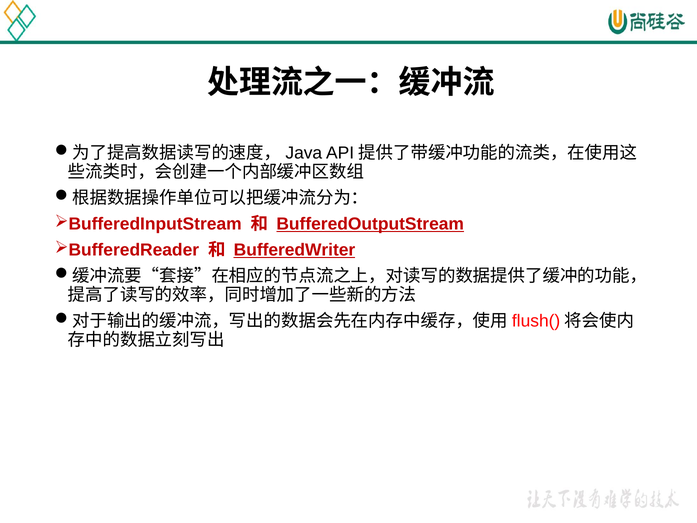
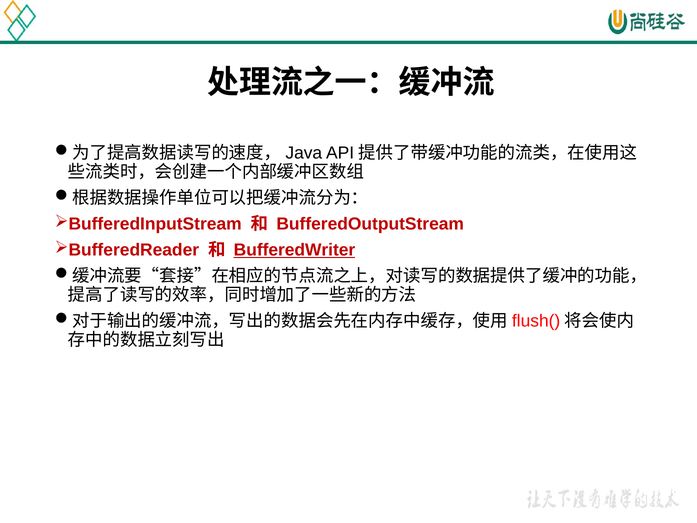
BufferedOutputStream underline: present -> none
